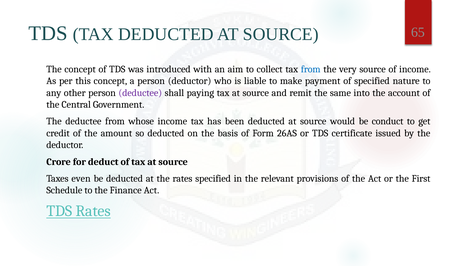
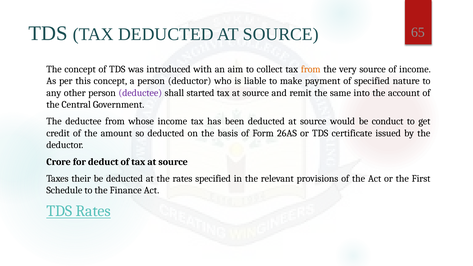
from at (311, 69) colour: blue -> orange
paying: paying -> started
even: even -> their
